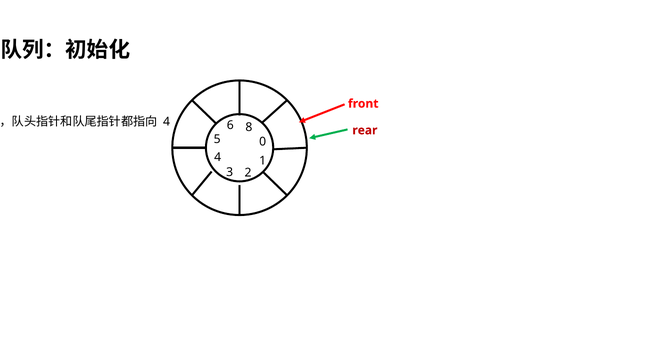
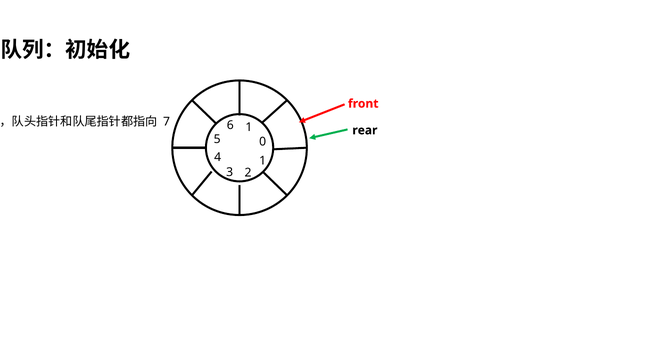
4 at (167, 122): 4 -> 7
6 8: 8 -> 1
rear colour: red -> black
